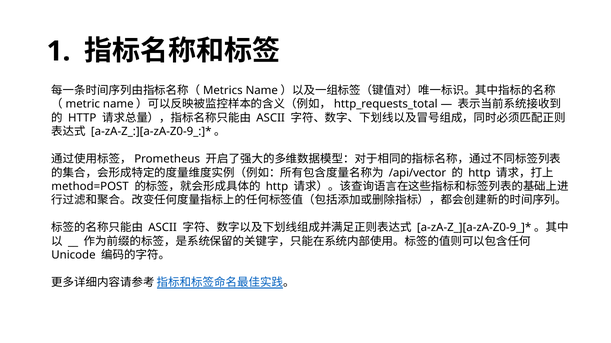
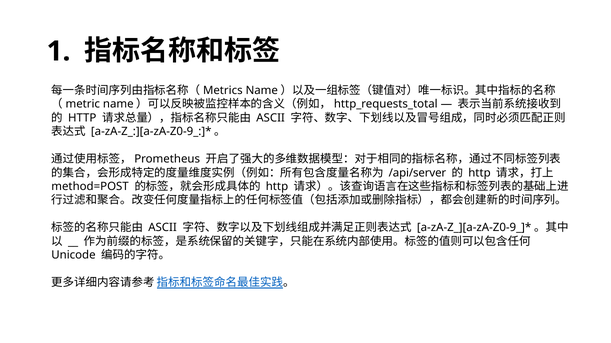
/api/vector: /api/vector -> /api/server
